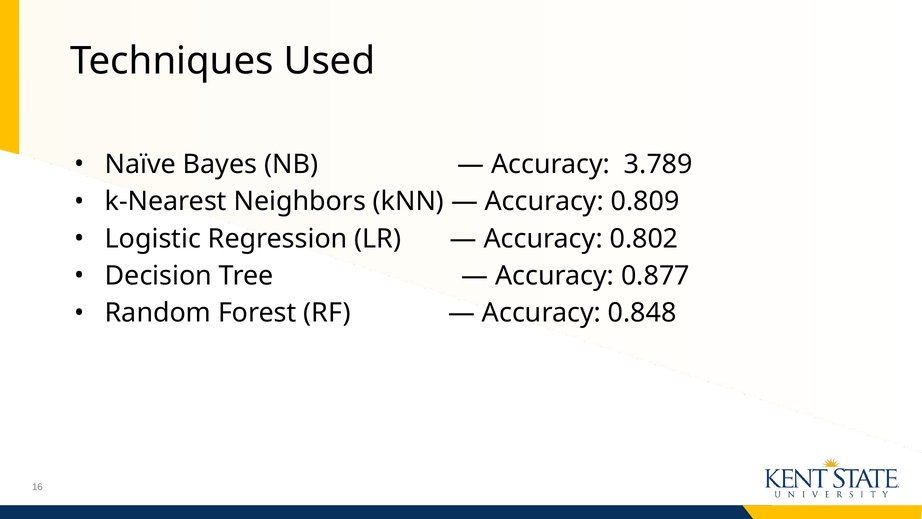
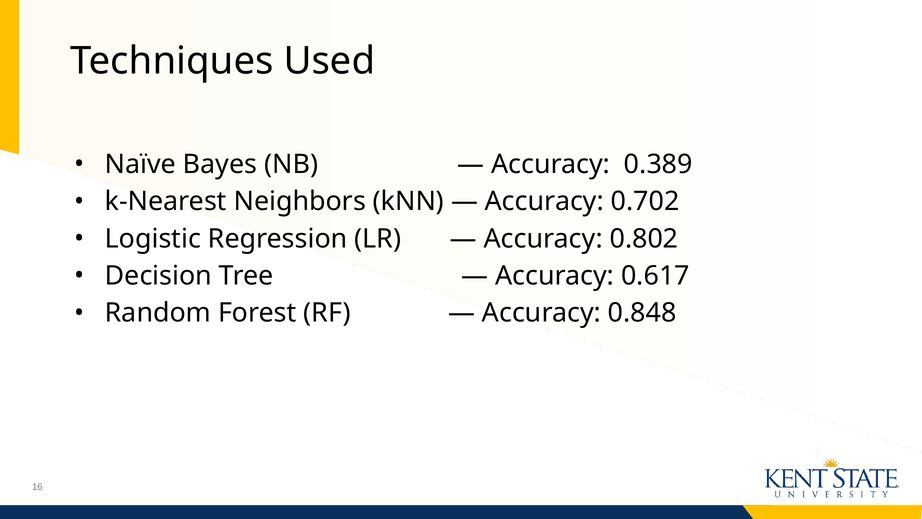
3.789: 3.789 -> 0.389
0.809: 0.809 -> 0.702
0.877: 0.877 -> 0.617
